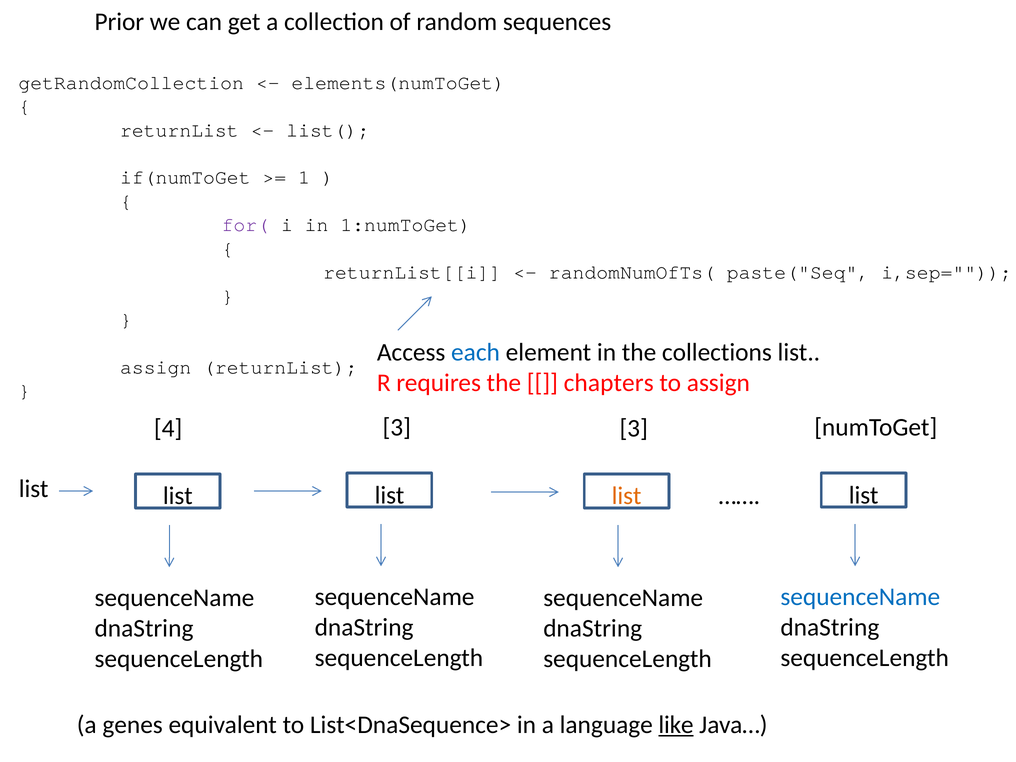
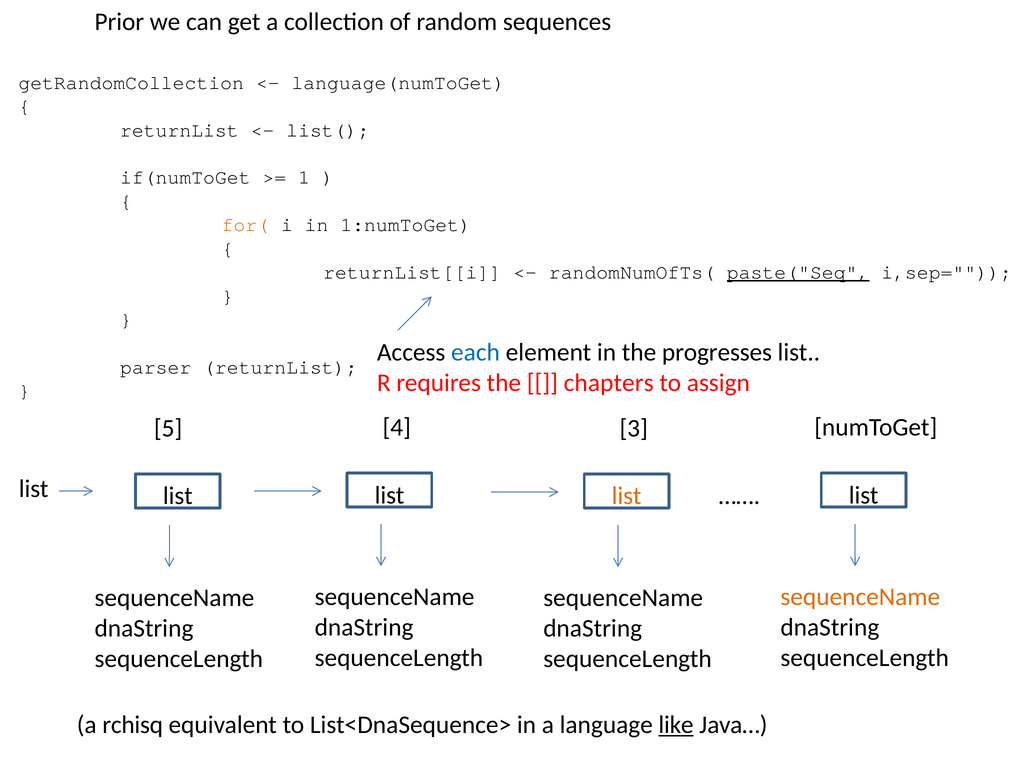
elements(numToGet: elements(numToGet -> language(numToGet
for( colour: purple -> orange
paste("Seq underline: none -> present
collections: collections -> progresses
assign at (156, 367): assign -> parser
3 at (397, 427): 3 -> 4
4: 4 -> 5
sequenceName at (860, 597) colour: blue -> orange
genes: genes -> rchisq
